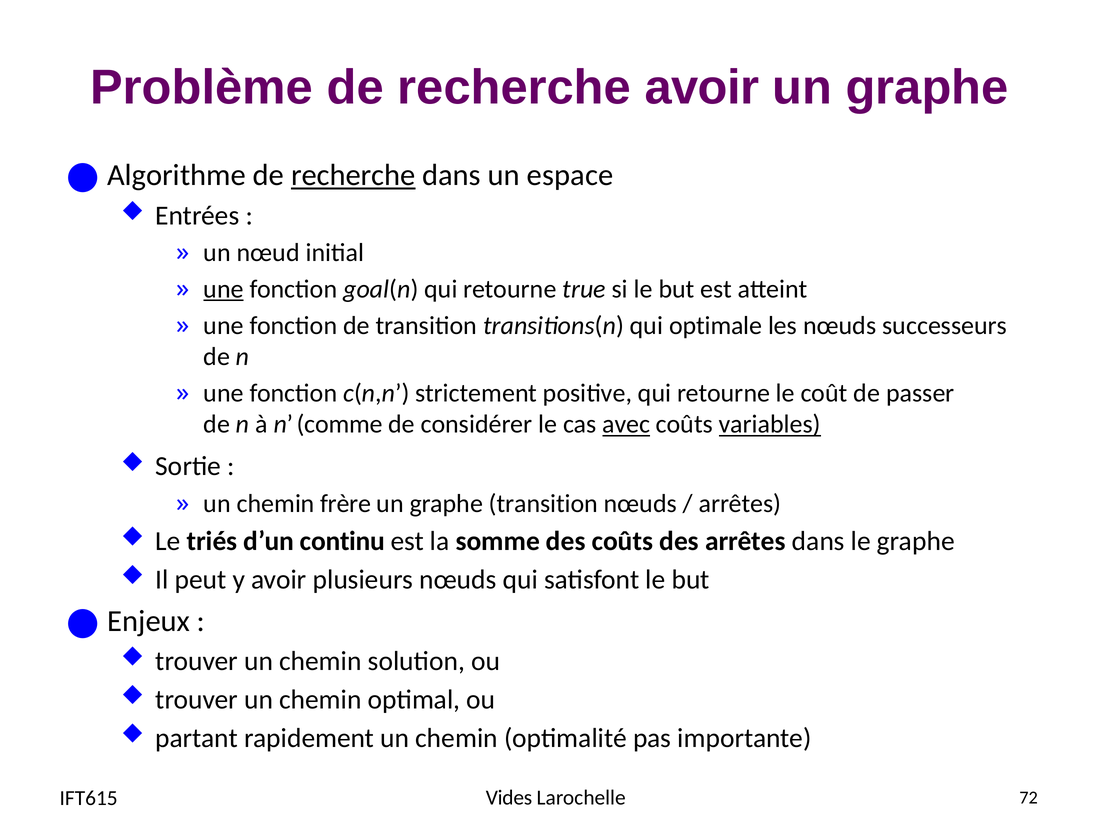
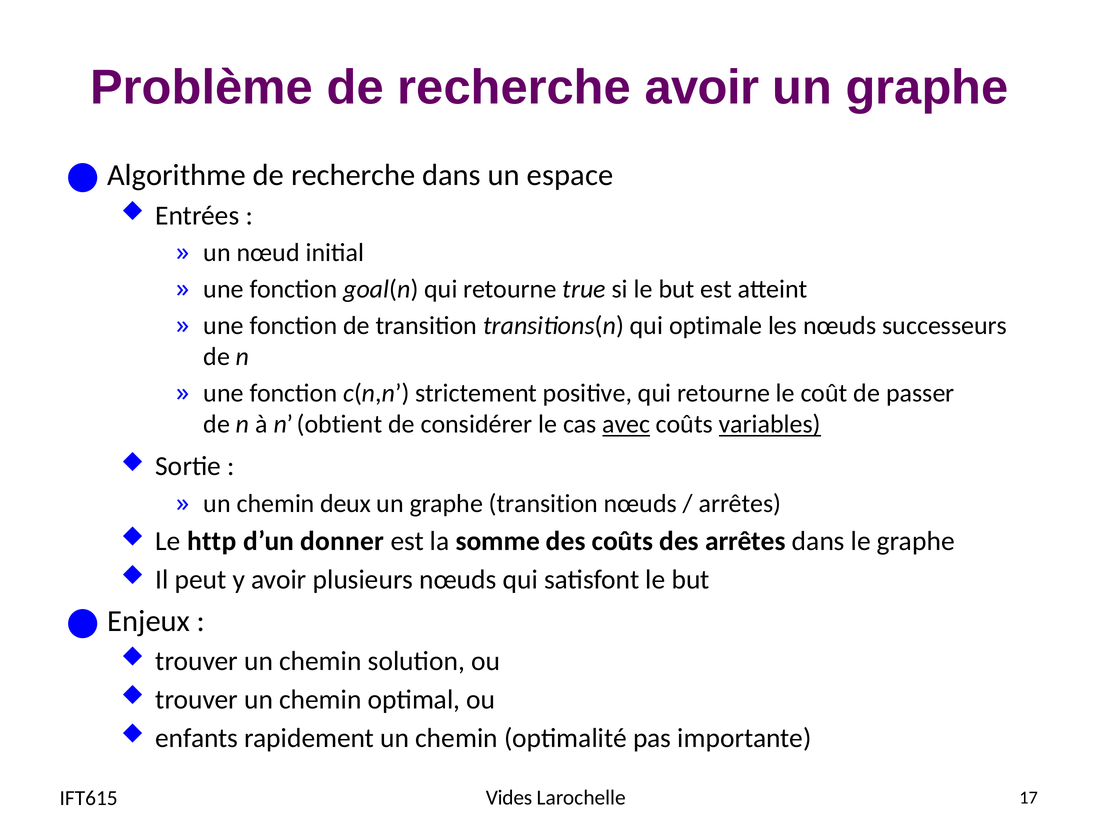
recherche at (353, 175) underline: present -> none
une at (224, 289) underline: present -> none
comme: comme -> obtient
frère: frère -> deux
triés: triés -> http
continu: continu -> donner
partant: partant -> enfants
72: 72 -> 17
